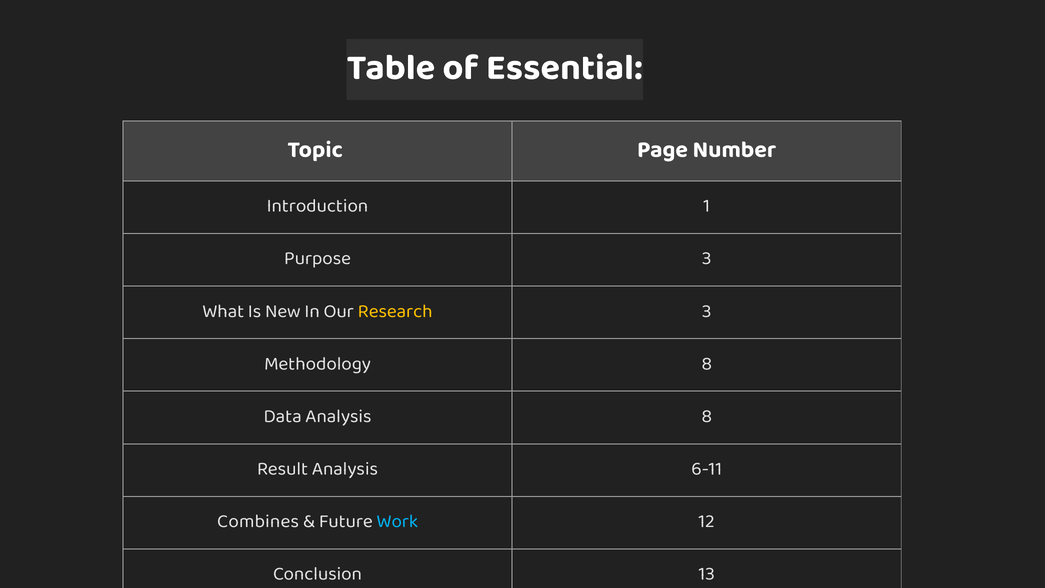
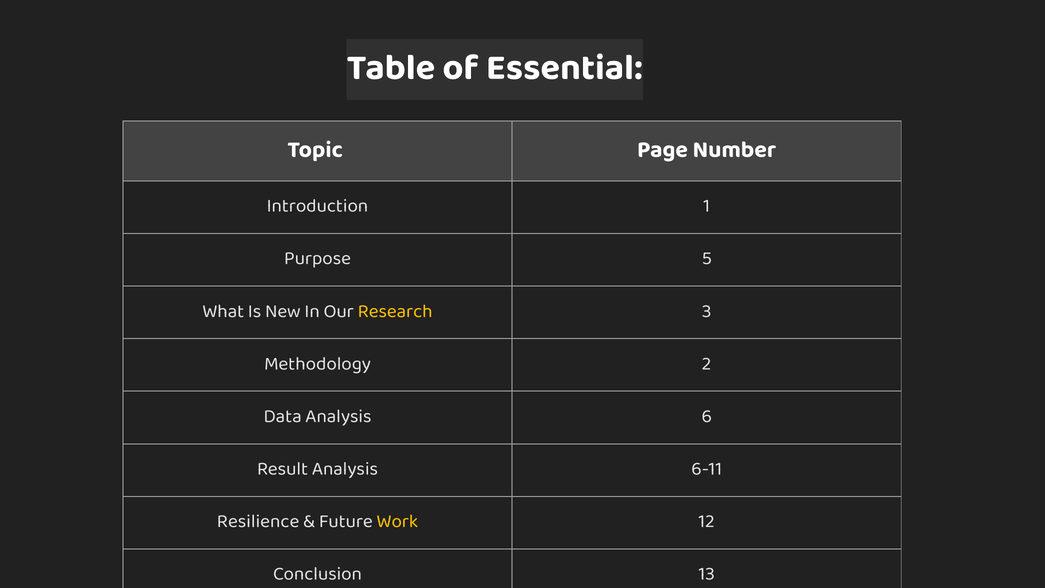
Purpose 3: 3 -> 5
Methodology 8: 8 -> 2
Analysis 8: 8 -> 6
Combines: Combines -> Resilience
Work colour: light blue -> yellow
